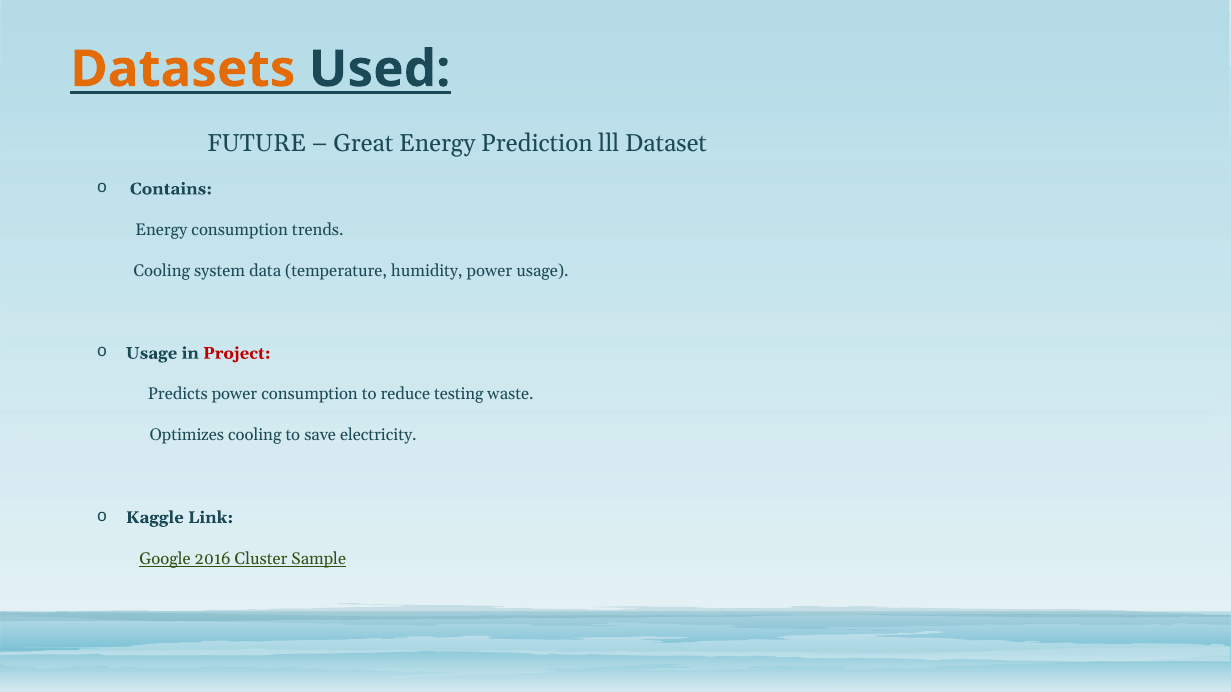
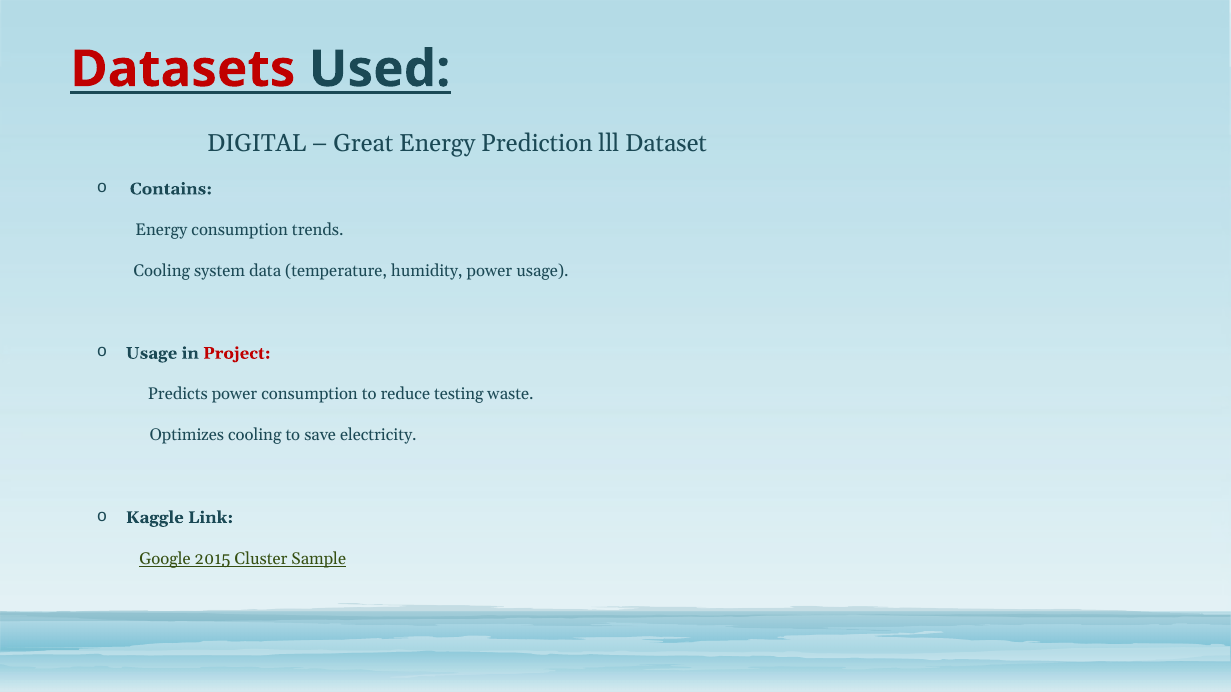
Datasets colour: orange -> red
FUTURE: FUTURE -> DIGITAL
2016: 2016 -> 2015
